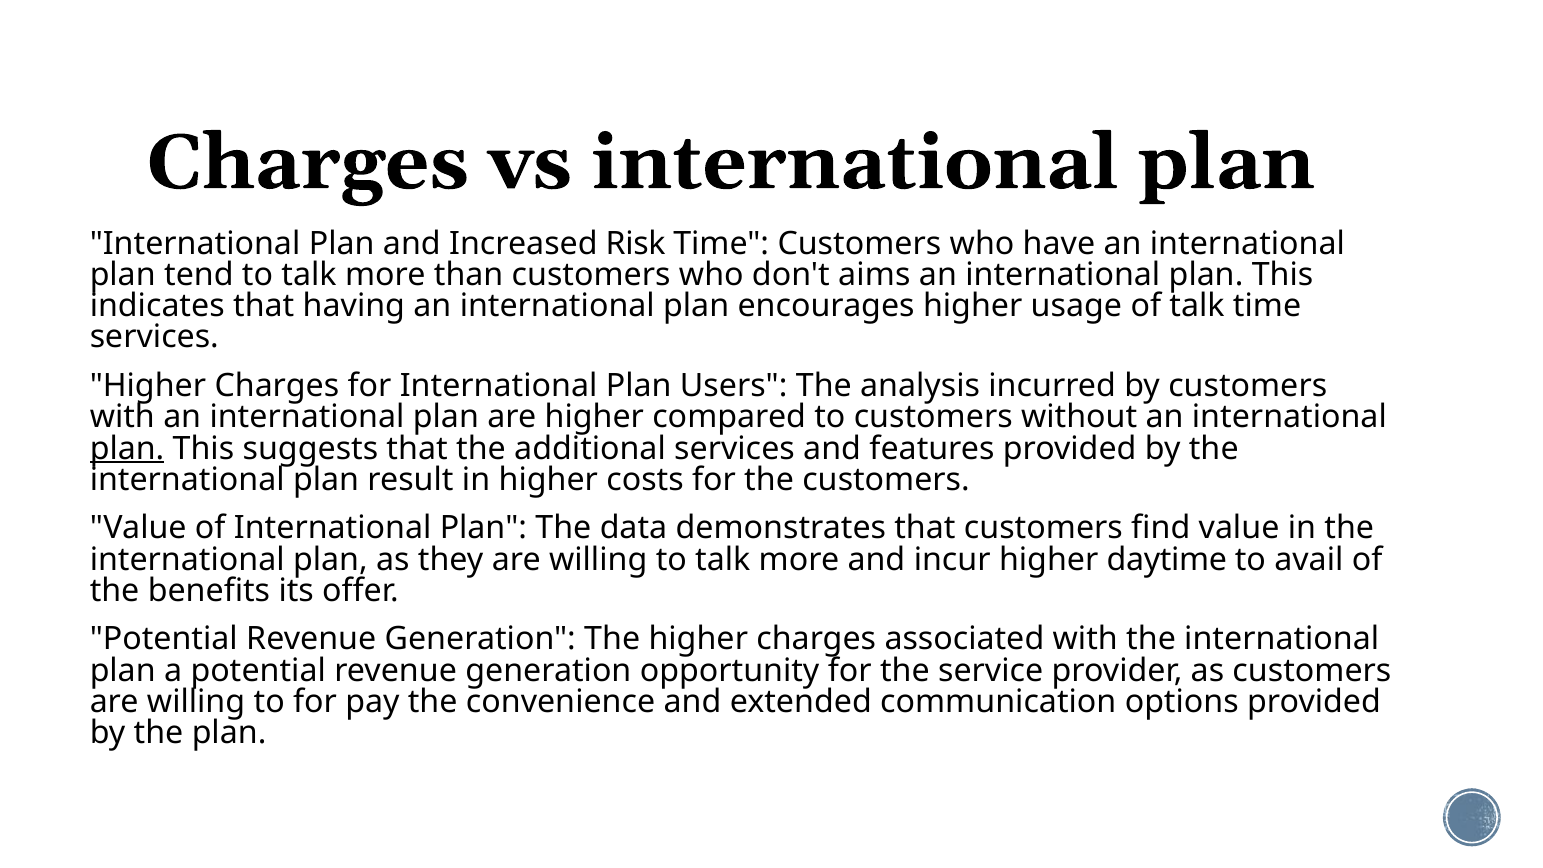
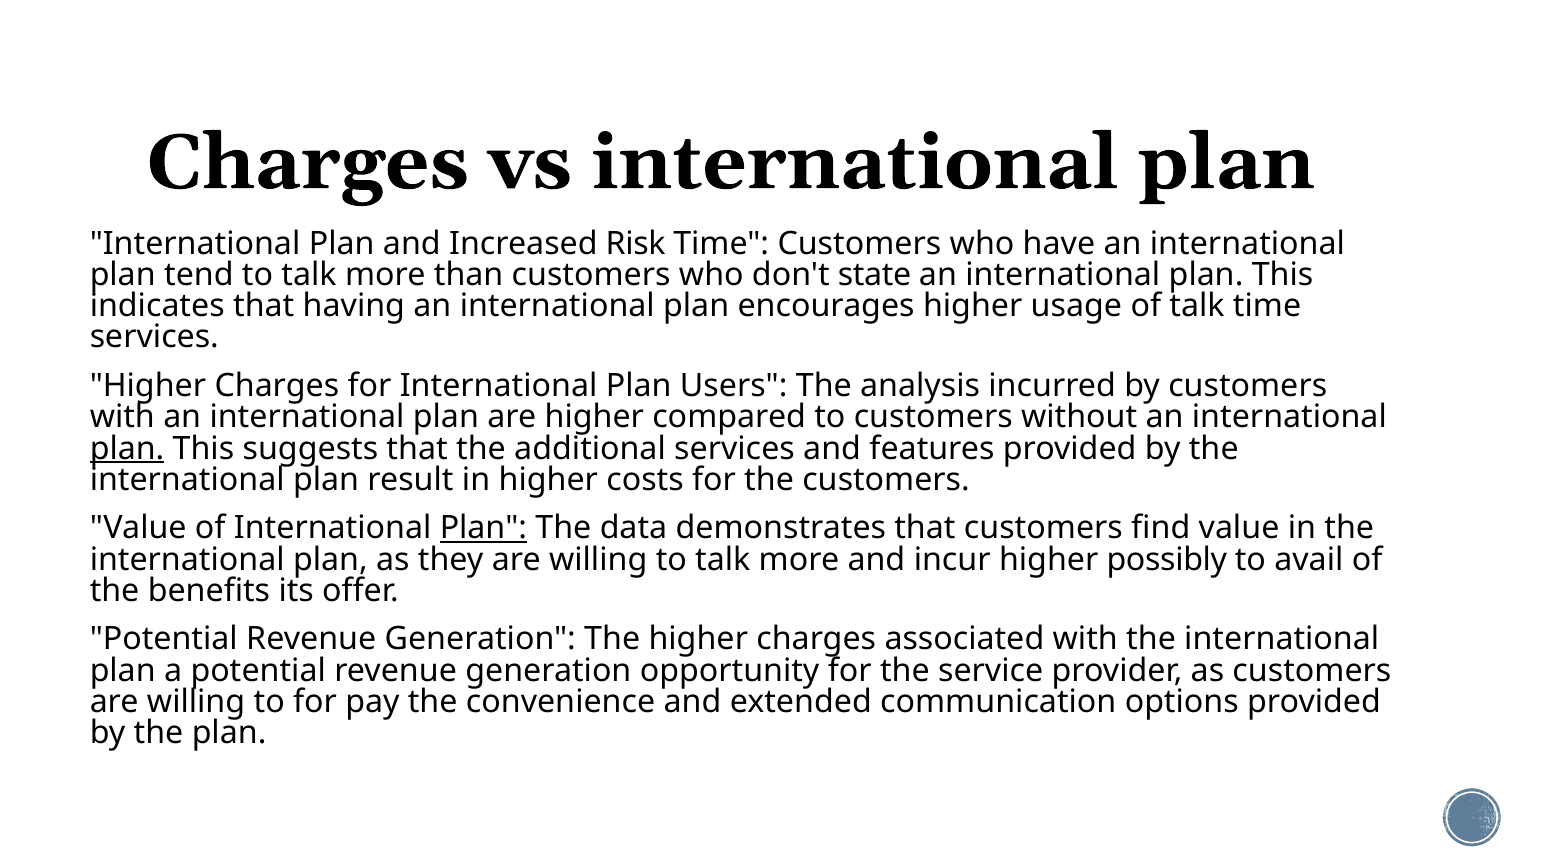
aims: aims -> state
Plan at (483, 528) underline: none -> present
daytime: daytime -> possibly
